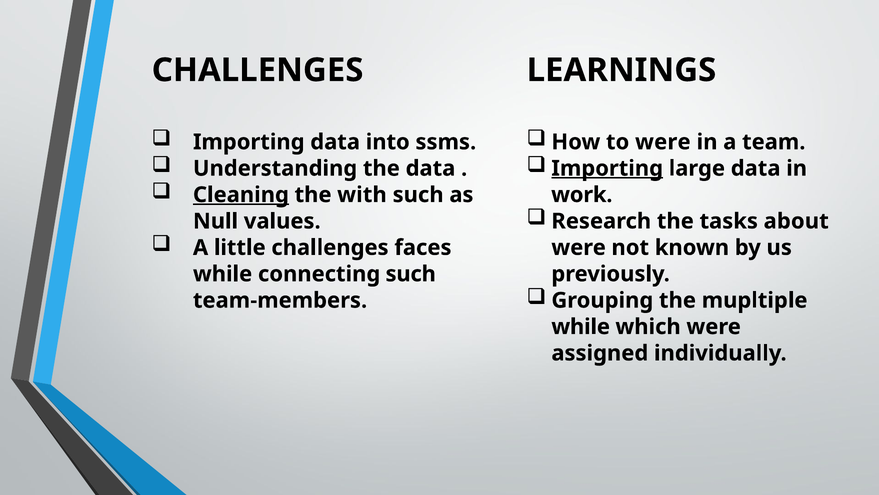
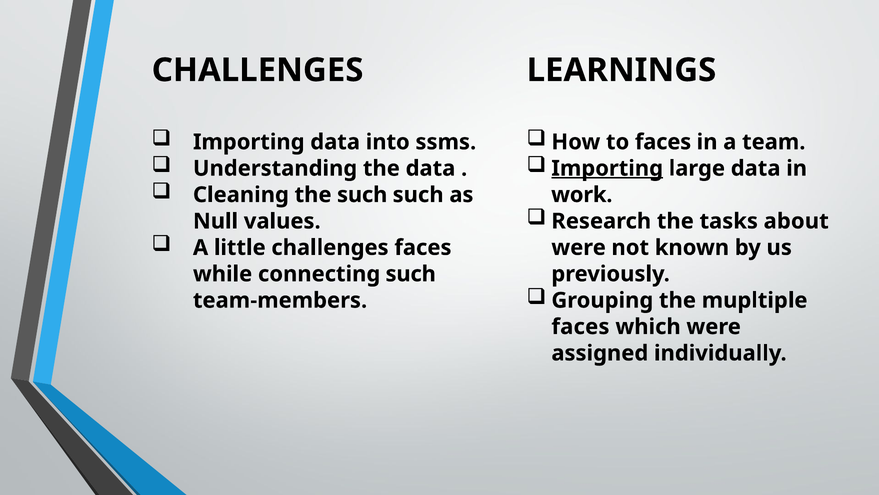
to were: were -> faces
Cleaning underline: present -> none
the with: with -> such
while at (581, 326): while -> faces
